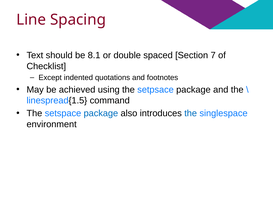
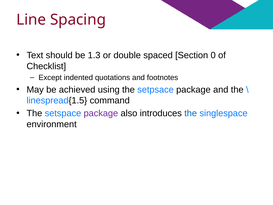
8.1: 8.1 -> 1.3
7: 7 -> 0
package at (101, 113) colour: blue -> purple
